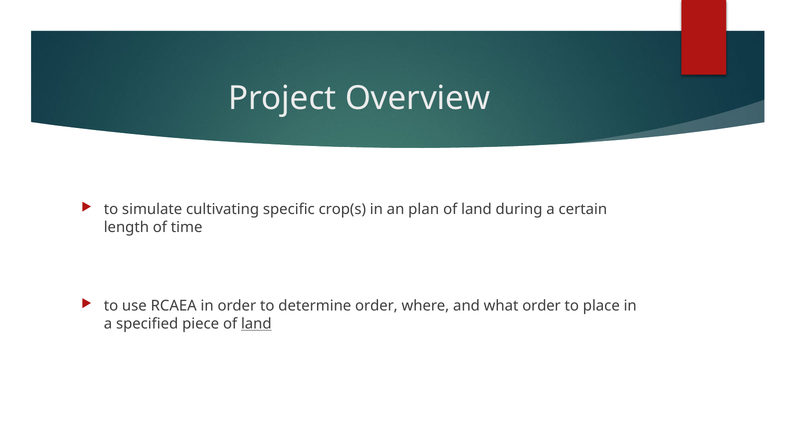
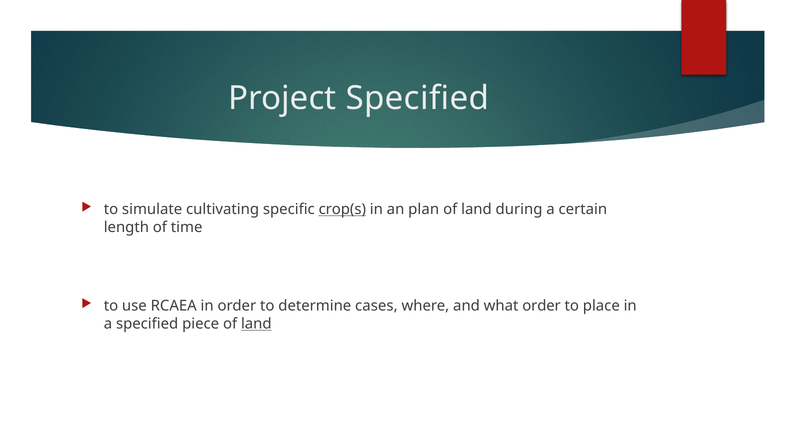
Project Overview: Overview -> Specified
crop(s underline: none -> present
determine order: order -> cases
